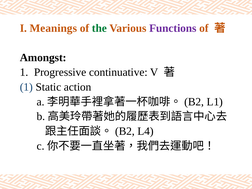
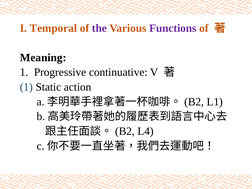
Meanings: Meanings -> Temporal
the colour: green -> purple
Amongst: Amongst -> Meaning
